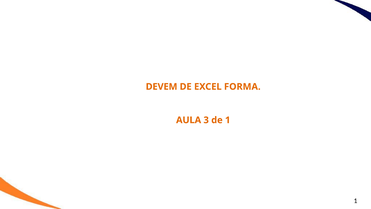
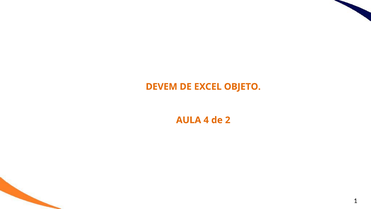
FORMA: FORMA -> OBJETO
3: 3 -> 4
de 1: 1 -> 2
